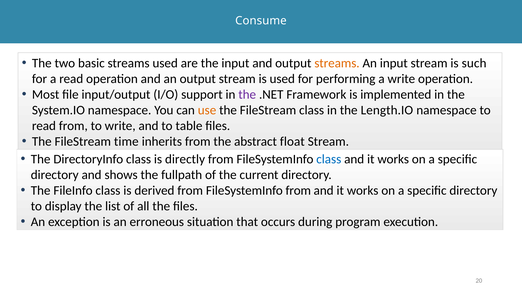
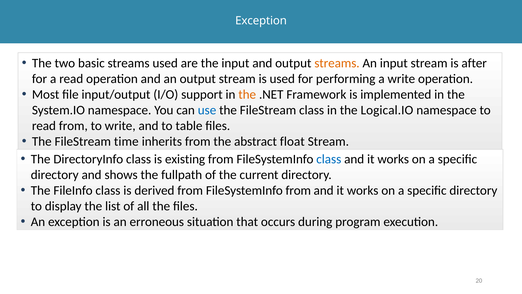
Consume at (261, 21): Consume -> Exception
such: such -> after
the at (247, 95) colour: purple -> orange
use colour: orange -> blue
Length.IO: Length.IO -> Logical.IO
directly: directly -> existing
